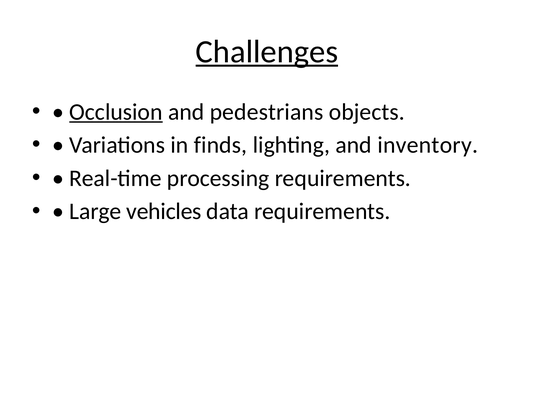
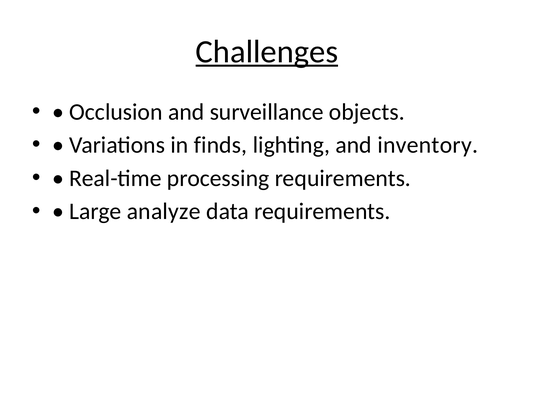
Occlusion underline: present -> none
pedestrians: pedestrians -> surveillance
vehicles: vehicles -> analyze
